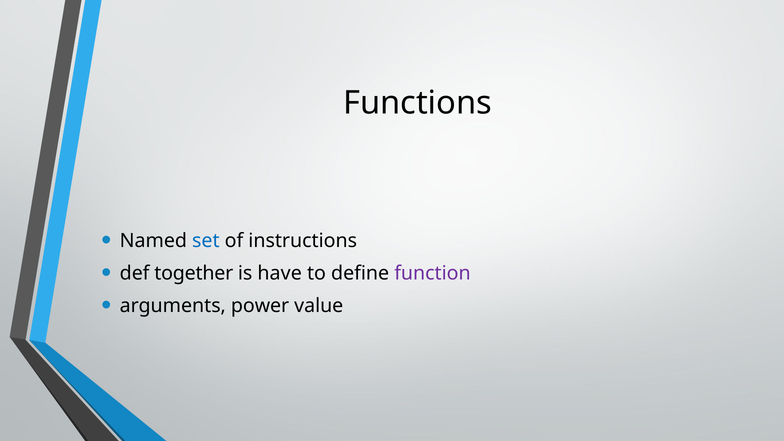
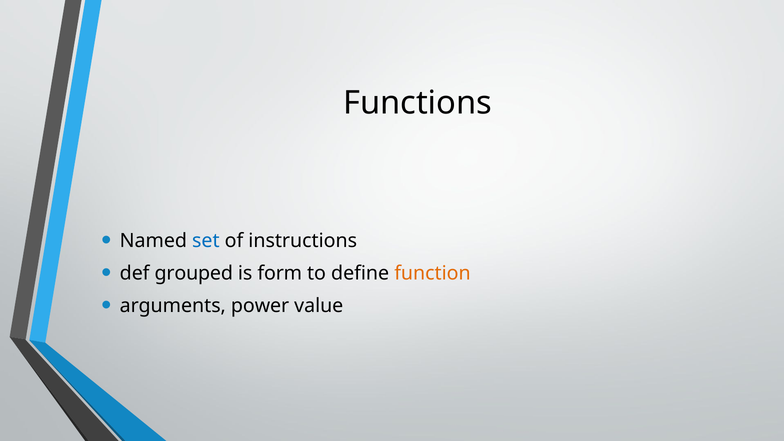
together: together -> grouped
have: have -> form
function colour: purple -> orange
